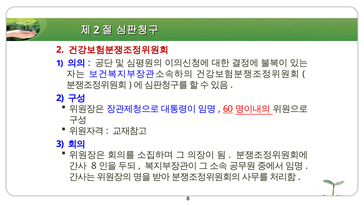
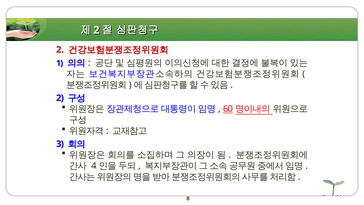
8 at (94, 166): 8 -> 4
